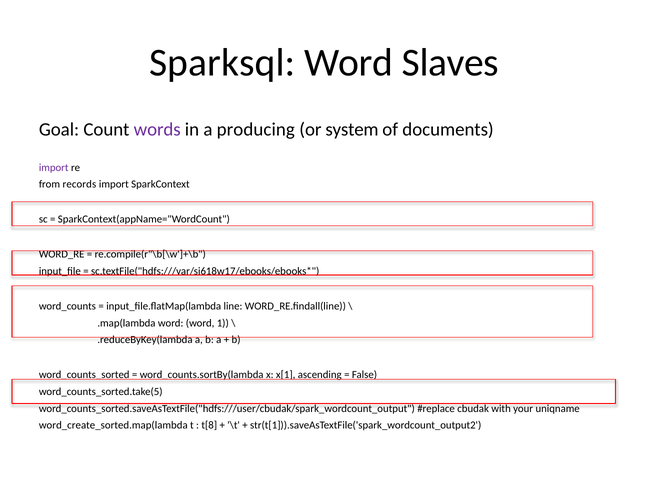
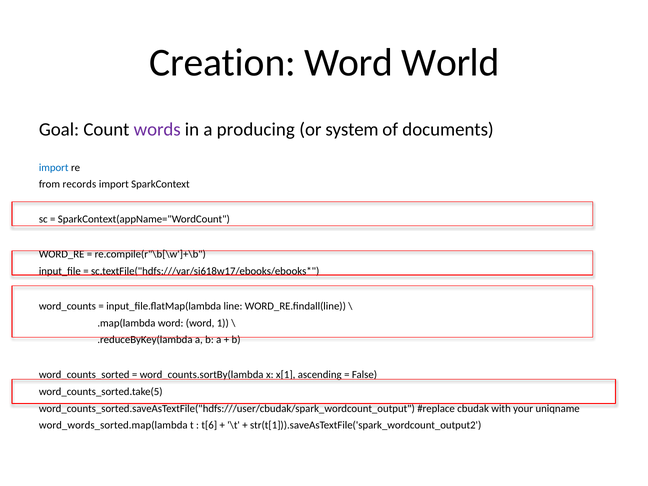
Sparksql: Sparksql -> Creation
Slaves: Slaves -> World
import at (54, 168) colour: purple -> blue
word_create_sorted.map(lambda: word_create_sorted.map(lambda -> word_words_sorted.map(lambda
t[8: t[8 -> t[6
